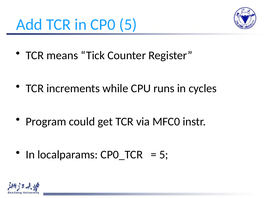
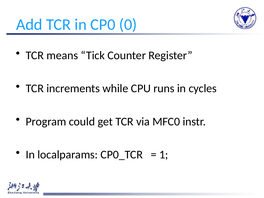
CP0 5: 5 -> 0
5 at (164, 155): 5 -> 1
